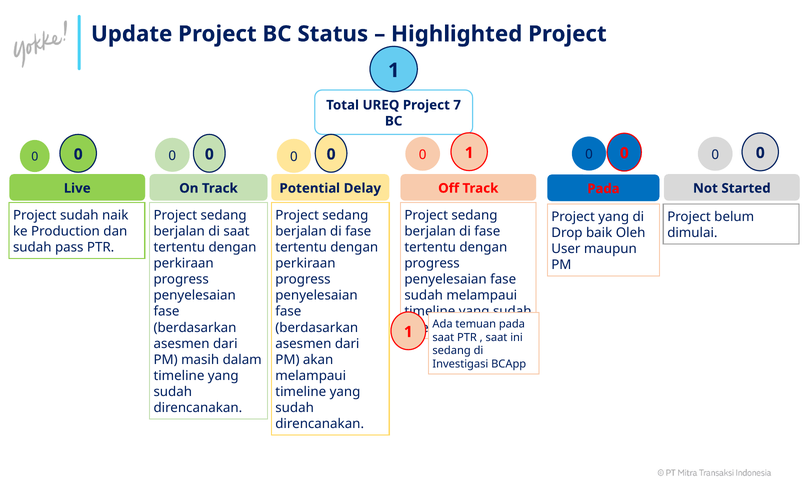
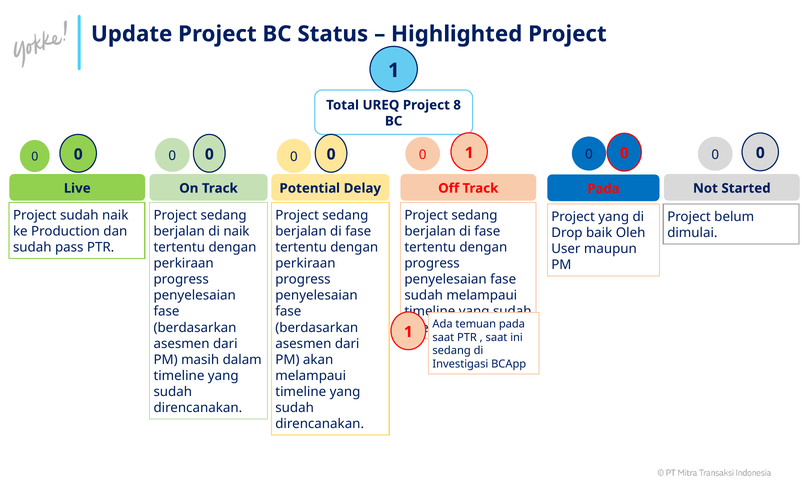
7: 7 -> 8
di saat: saat -> naik
